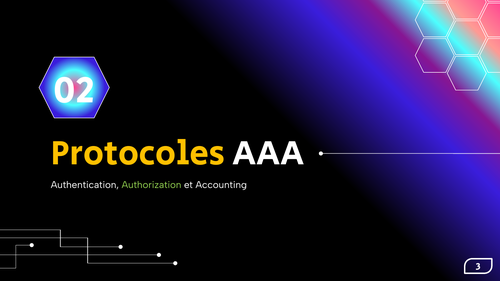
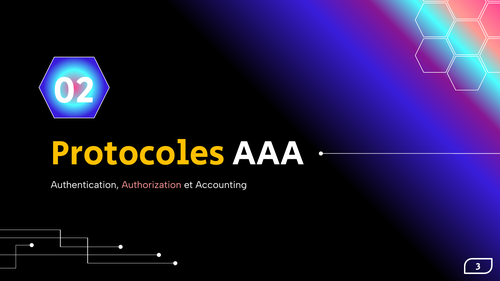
Authorization colour: light green -> pink
